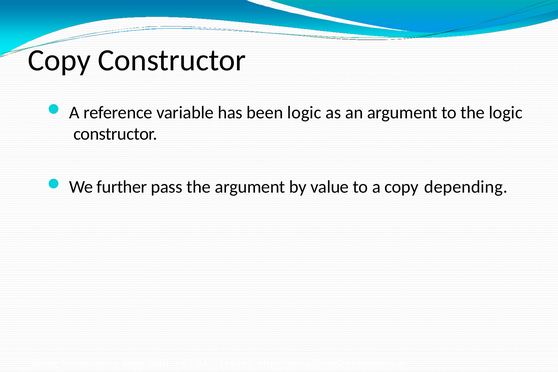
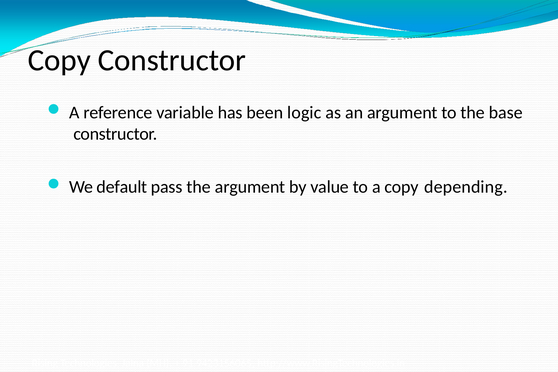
the logic: logic -> base
further: further -> default
